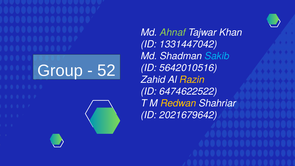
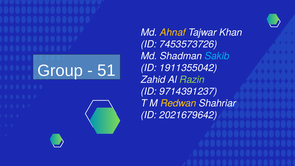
Ahnaf colour: light green -> yellow
1331447042: 1331447042 -> 7453573726
52: 52 -> 51
5642010516: 5642010516 -> 1911355042
Razin colour: yellow -> light green
6474622522: 6474622522 -> 9714391237
